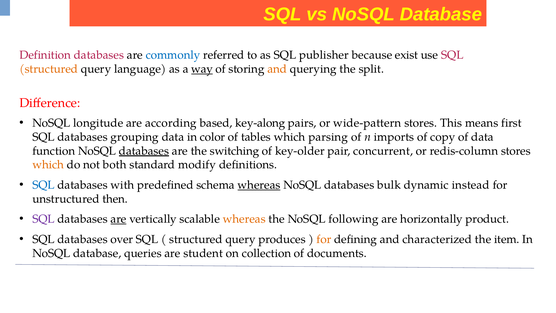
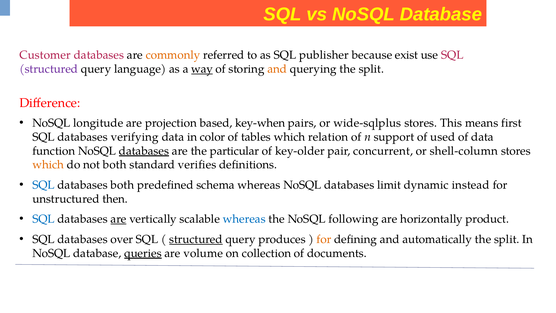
Definition: Definition -> Customer
commonly colour: blue -> orange
structured at (49, 69) colour: orange -> purple
according: according -> projection
key-along: key-along -> key-when
wide-pattern: wide-pattern -> wide-sqlplus
grouping: grouping -> verifying
parsing: parsing -> relation
imports: imports -> support
copy: copy -> used
switching: switching -> particular
redis-column: redis-column -> shell-column
modify: modify -> verifies
databases with: with -> both
whereas at (259, 185) underline: present -> none
bulk: bulk -> limit
SQL at (44, 219) colour: purple -> blue
whereas at (244, 219) colour: orange -> blue
structured at (196, 239) underline: none -> present
characterized: characterized -> automatically
item at (507, 239): item -> split
queries underline: none -> present
student: student -> volume
